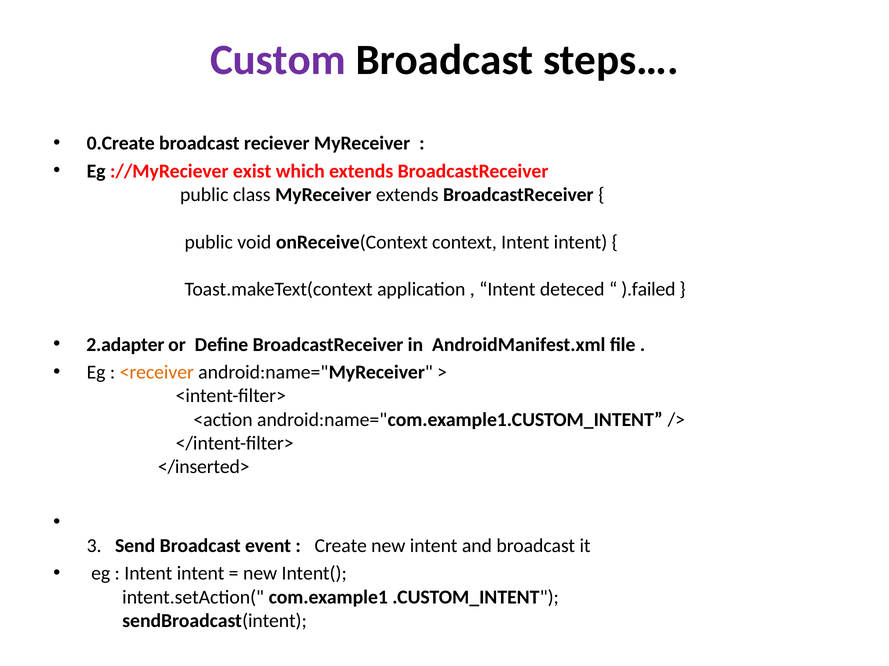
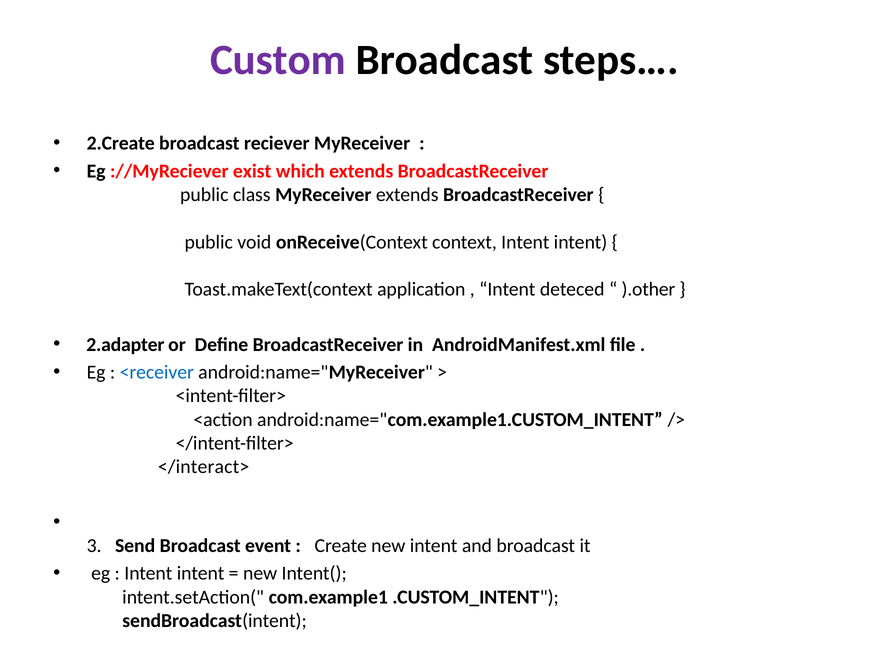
0.Create: 0.Create -> 2.Create
).failed: ).failed -> ).other
<receiver colour: orange -> blue
</inserted>: </inserted> -> </interact>
